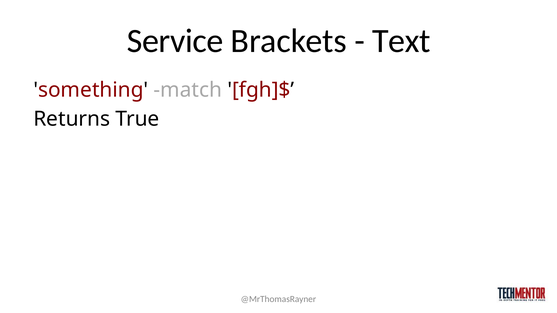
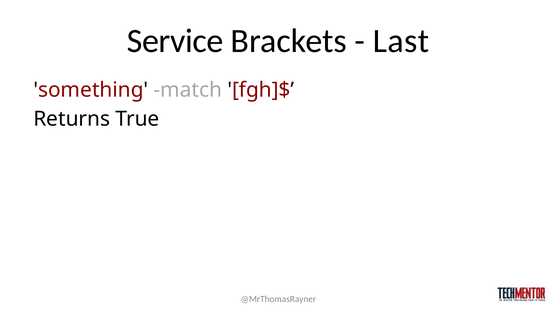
Text: Text -> Last
